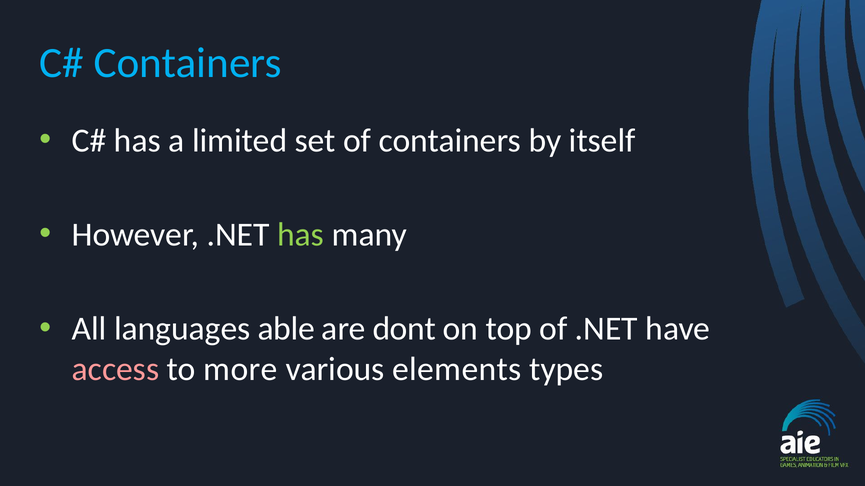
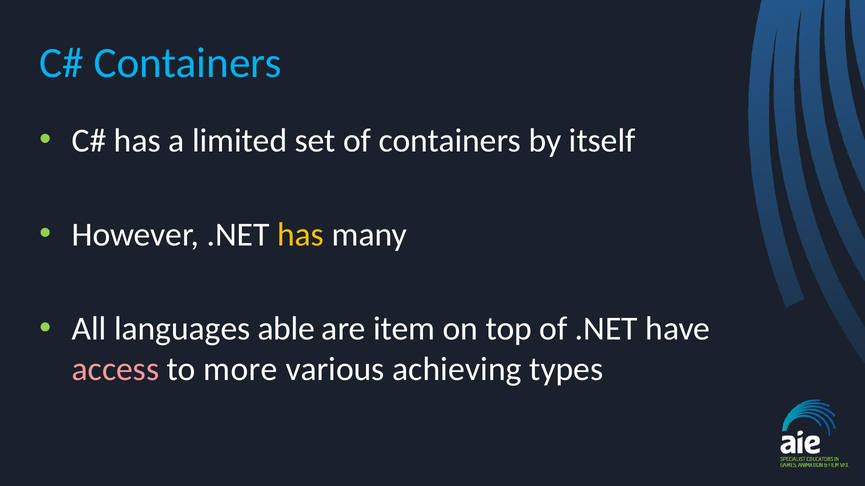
has at (301, 235) colour: light green -> yellow
dont: dont -> item
elements: elements -> achieving
